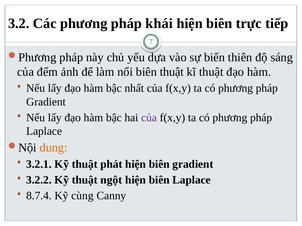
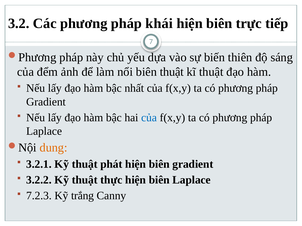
của at (149, 118) colour: purple -> blue
ngột: ngột -> thực
8.7.4: 8.7.4 -> 7.2.3
cùng: cùng -> trắng
